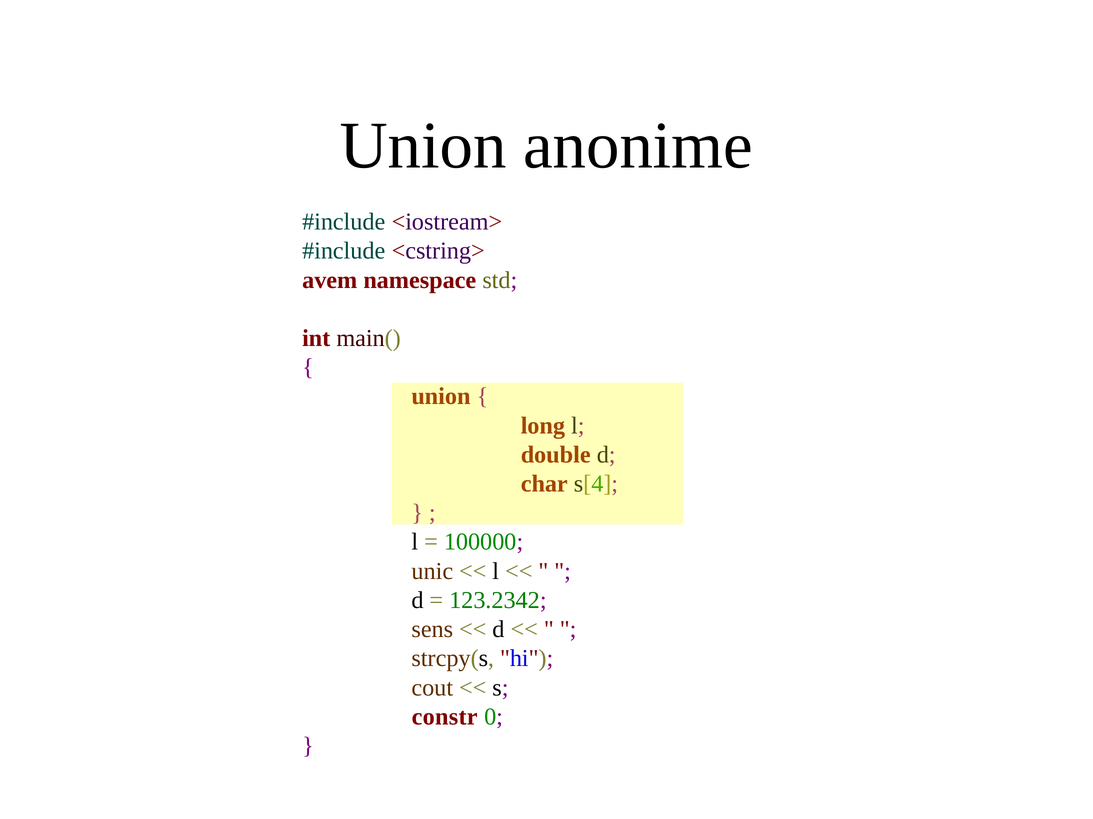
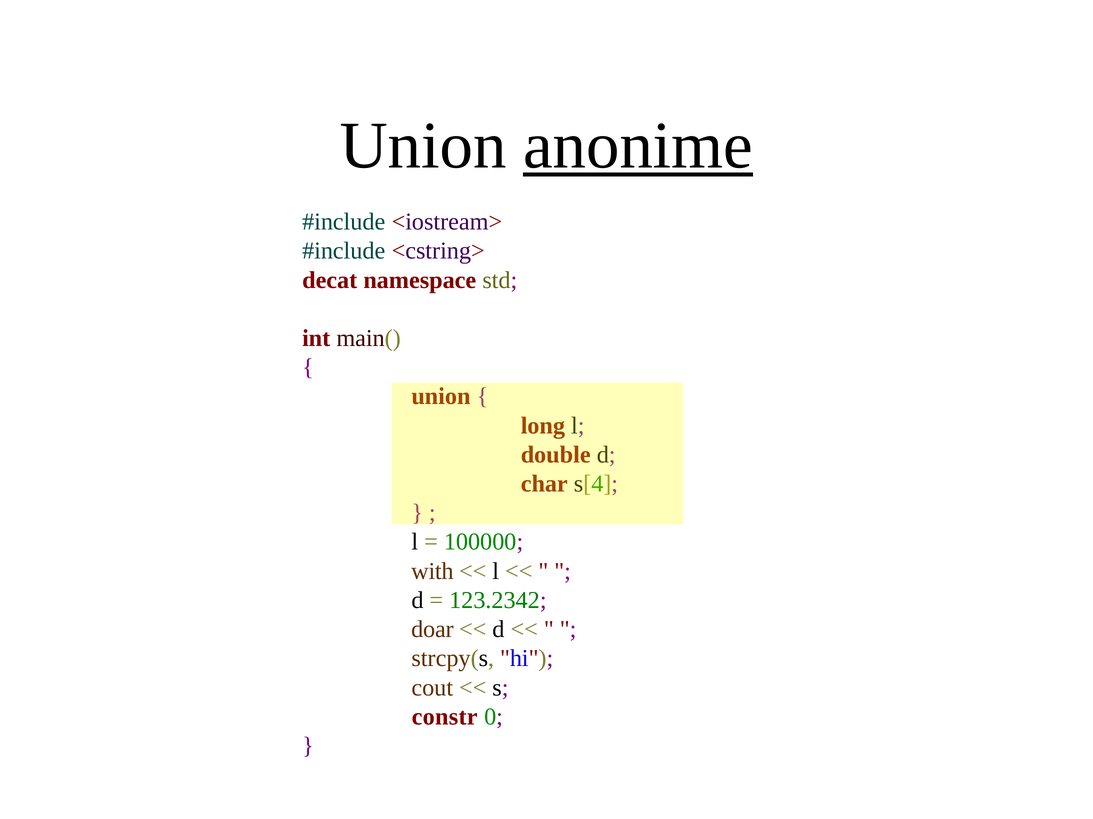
anonime underline: none -> present
avem: avem -> decat
unic: unic -> with
sens: sens -> doar
